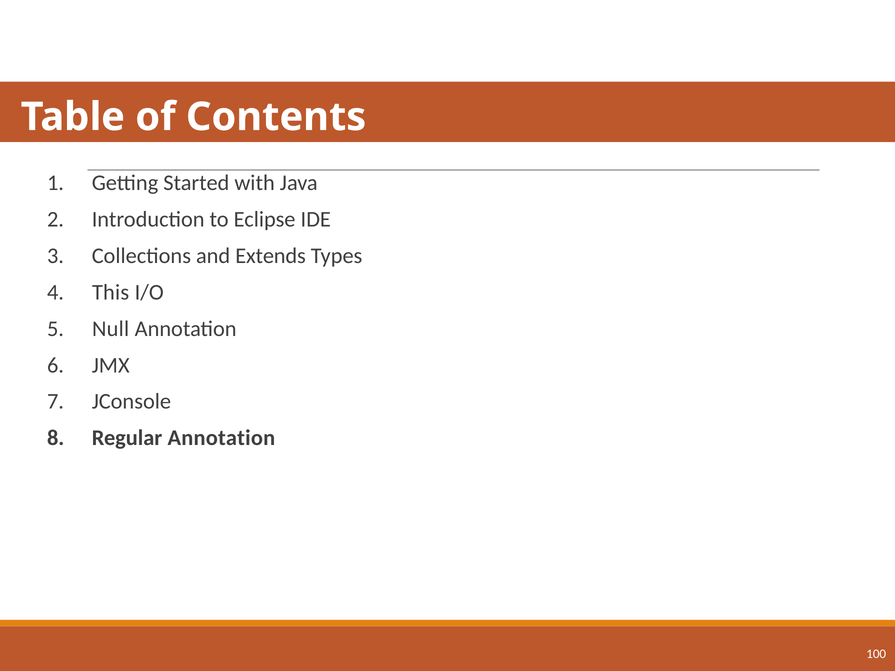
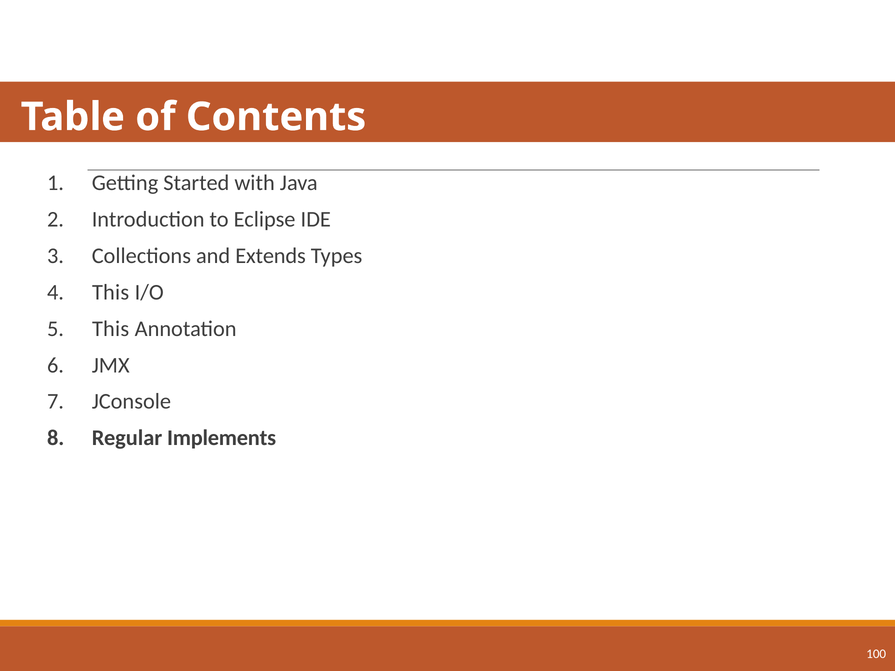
Null at (111, 329): Null -> This
Regular Annotation: Annotation -> Implements
